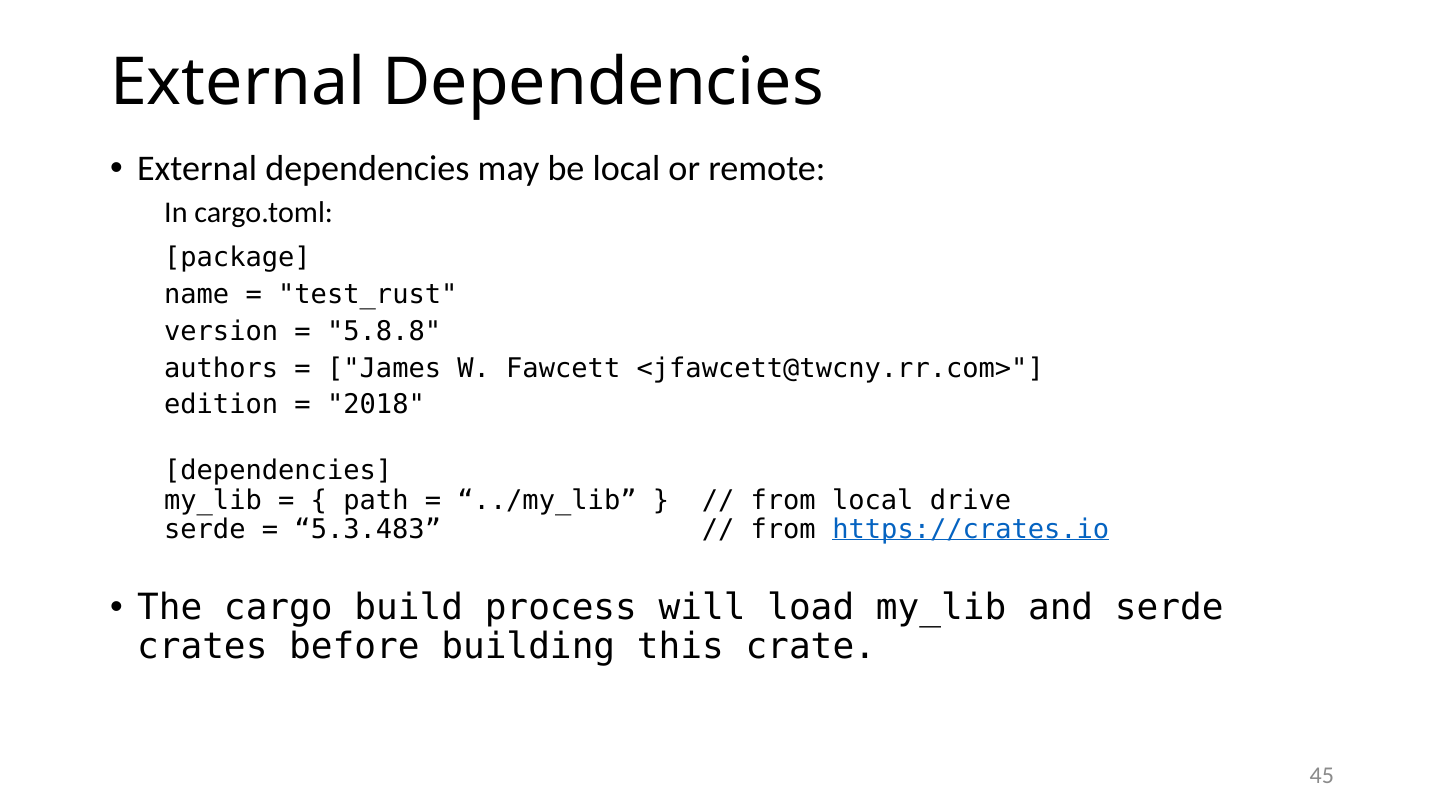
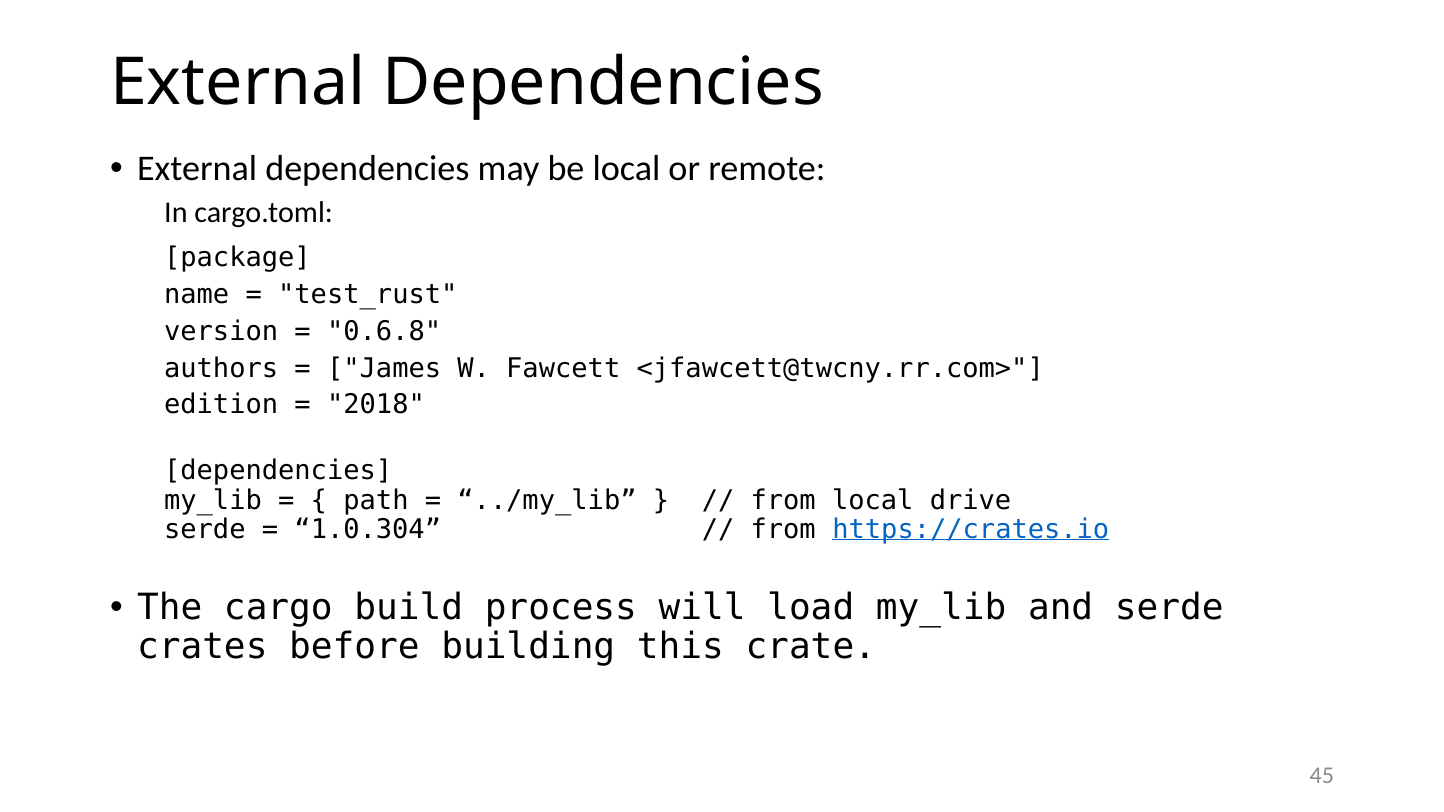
5.8.8: 5.8.8 -> 0.6.8
5.3.483: 5.3.483 -> 1.0.304
